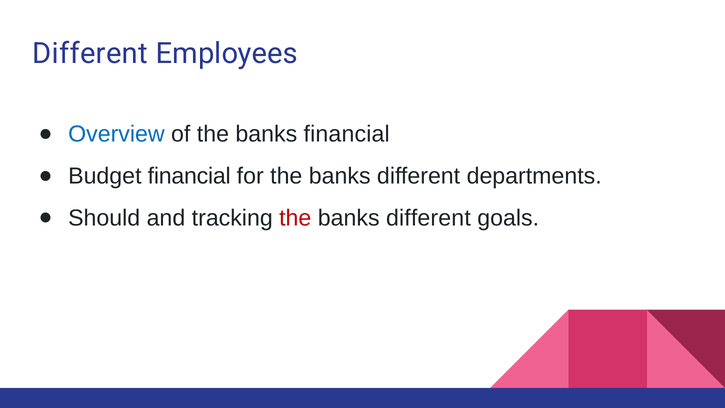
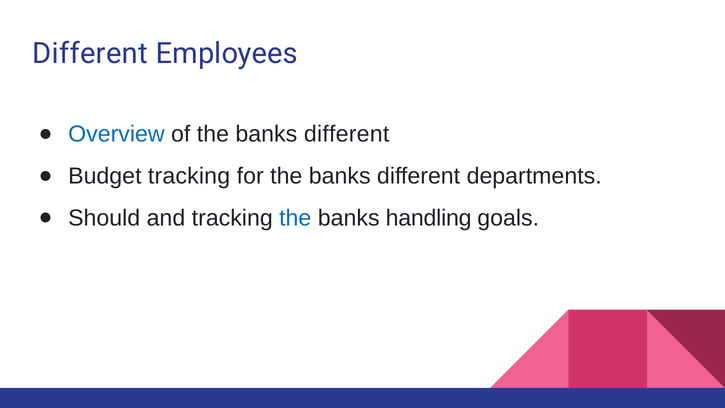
of the banks financial: financial -> different
Budget financial: financial -> tracking
the at (295, 218) colour: red -> blue
different at (428, 218): different -> handling
